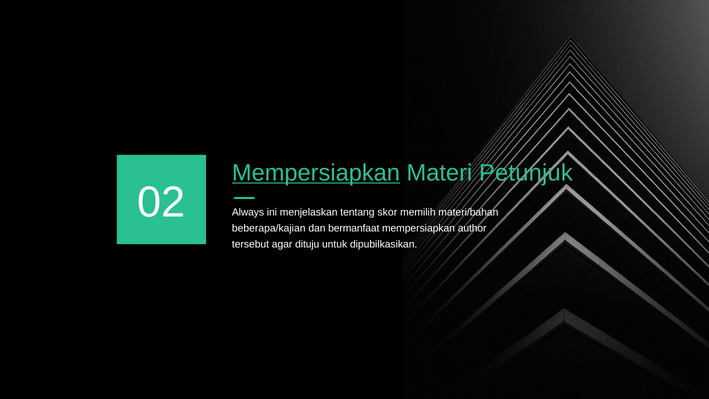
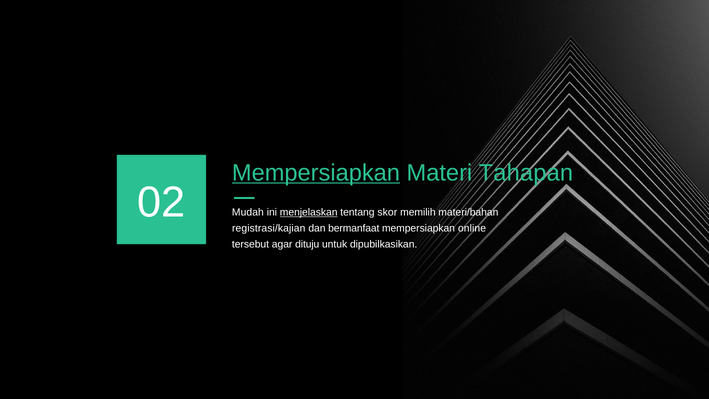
Petunjuk: Petunjuk -> Tahapan
Always: Always -> Mudah
menjelaskan underline: none -> present
beberapa/kajian: beberapa/kajian -> registrasi/kajian
author: author -> online
